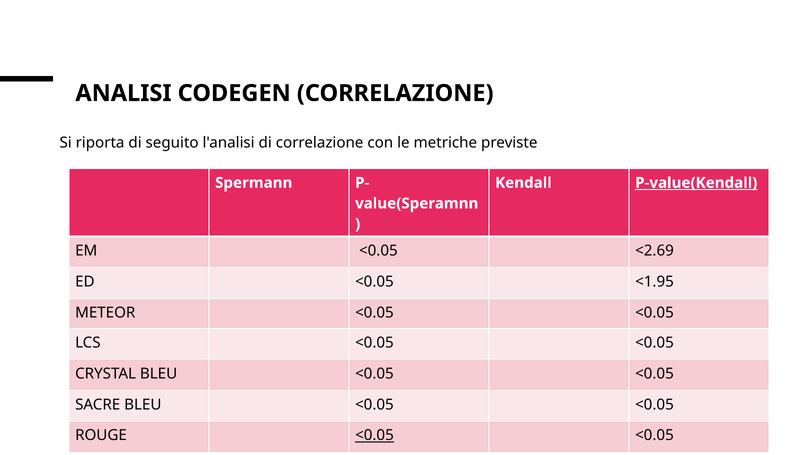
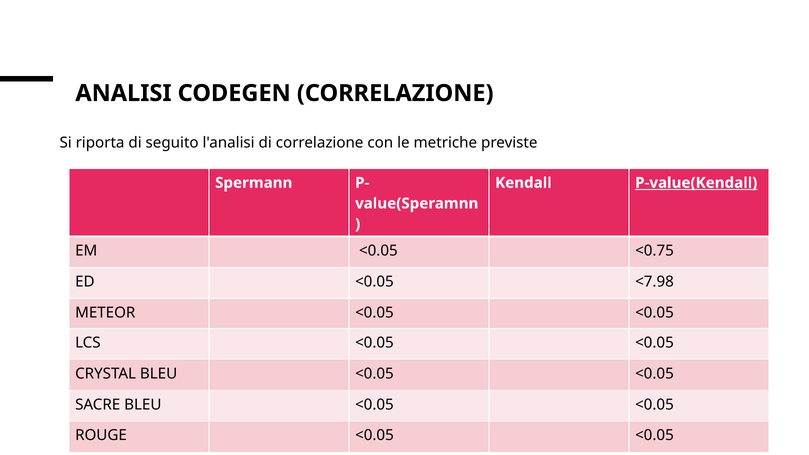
<2.69: <2.69 -> <0.75
<1.95: <1.95 -> <7.98
<0.05 at (374, 435) underline: present -> none
